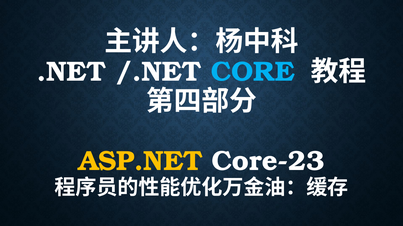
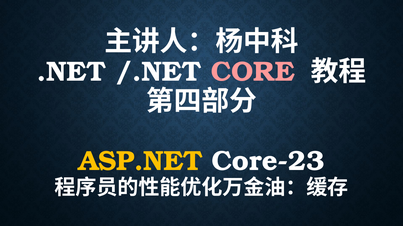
CORE colour: light blue -> pink
